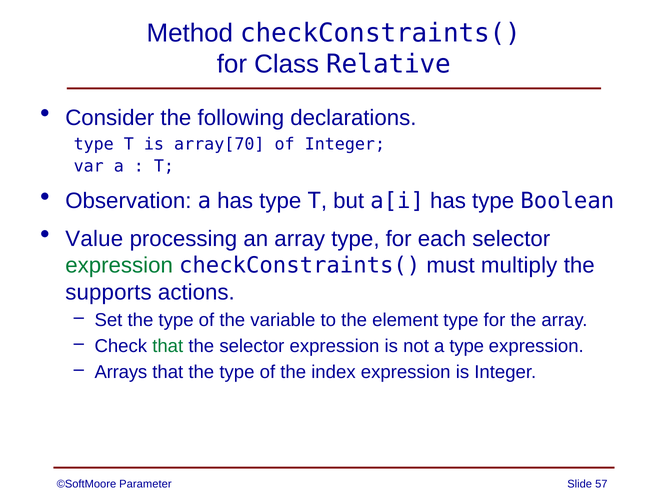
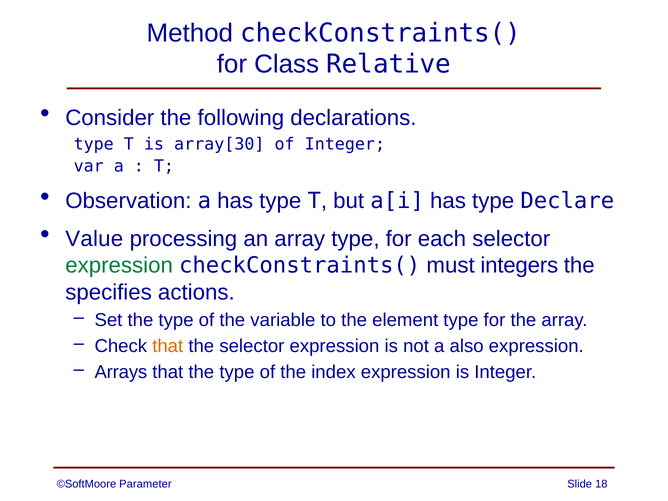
array[70: array[70 -> array[30
Boolean: Boolean -> Declare
multiply: multiply -> integers
supports: supports -> specifies
that at (168, 346) colour: green -> orange
a type: type -> also
57: 57 -> 18
